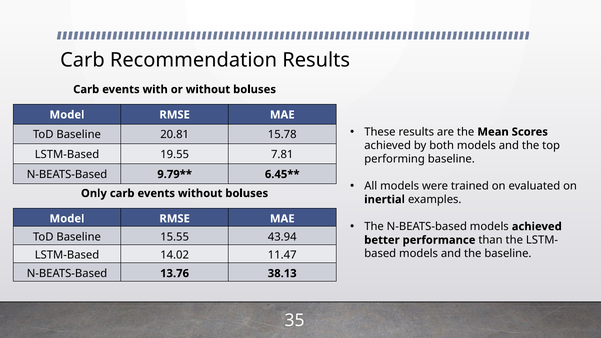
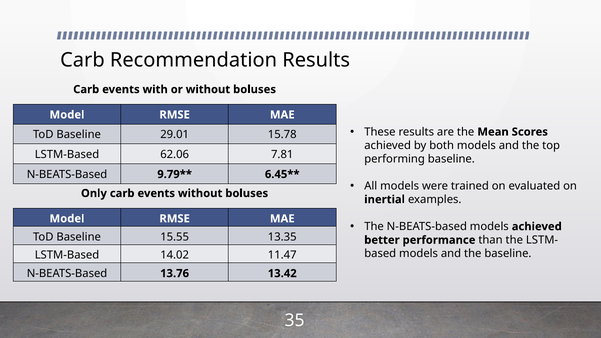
20.81: 20.81 -> 29.01
19.55: 19.55 -> 62.06
43.94: 43.94 -> 13.35
38.13: 38.13 -> 13.42
